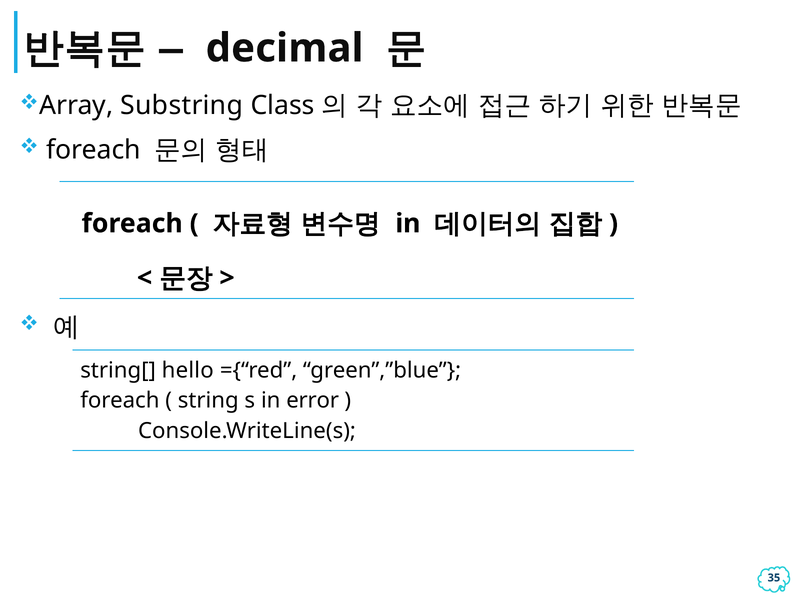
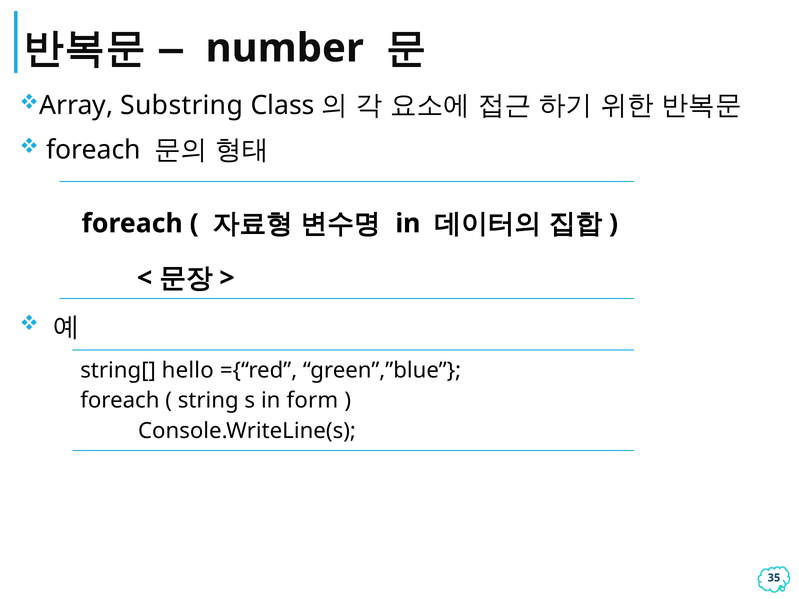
decimal: decimal -> number
error: error -> form
